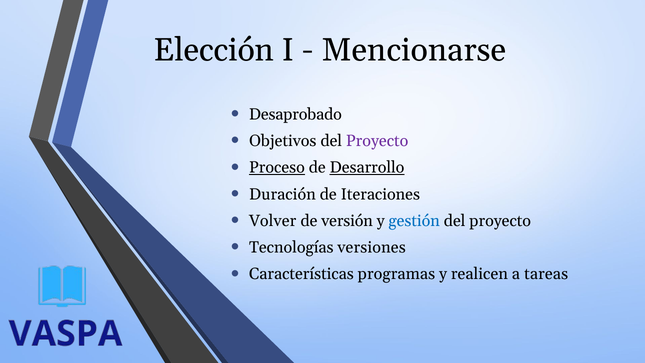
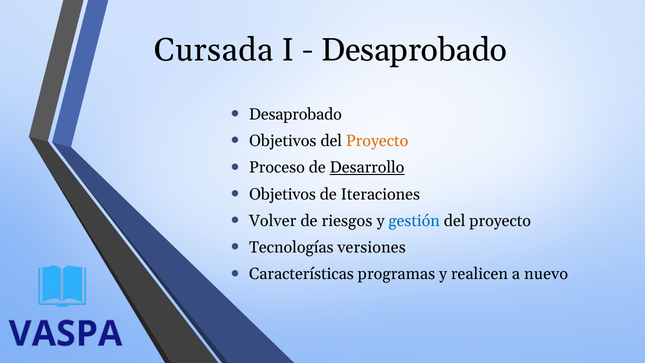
Elección: Elección -> Cursada
Mencionarse at (414, 50): Mencionarse -> Desaprobado
Proyecto at (377, 141) colour: purple -> orange
Proceso underline: present -> none
Duración at (282, 194): Duración -> Objetivos
versión: versión -> riesgos
tareas: tareas -> nuevo
